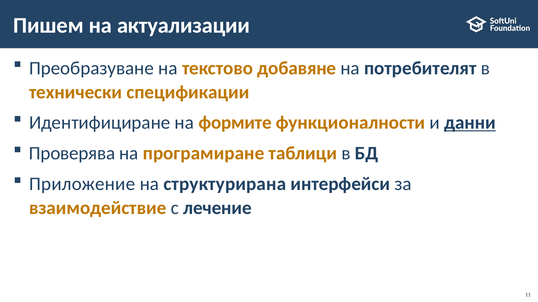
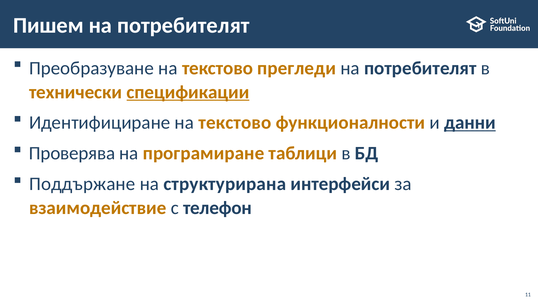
актуализации at (183, 25): актуализации -> потребителят
добавянe: добавянe -> прегледи
спецификации underline: none -> present
Идентифициране на формите: формите -> текстово
Приложение: Приложение -> Поддържане
лечение: лечение -> телефон
